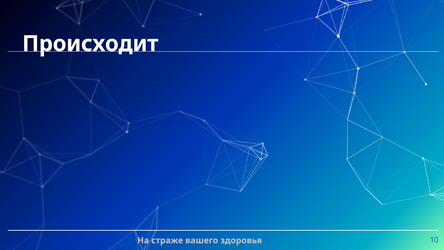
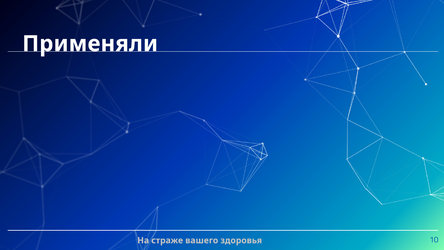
Происходит: Происходит -> Применяли
